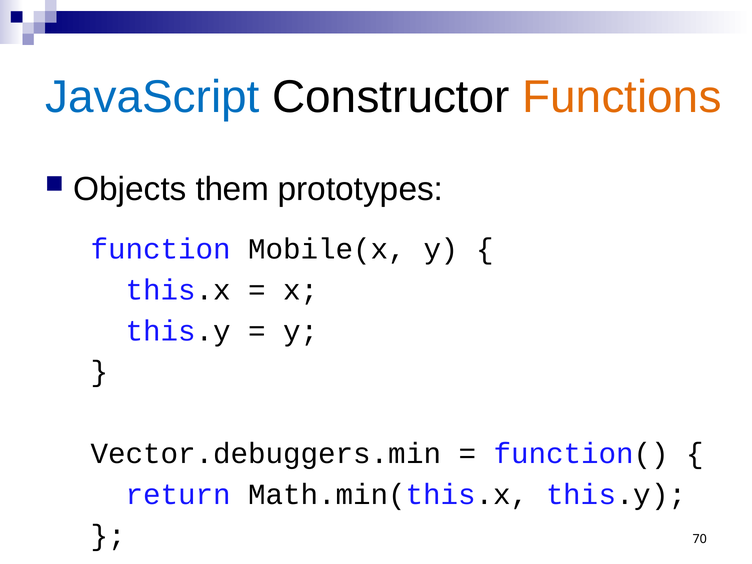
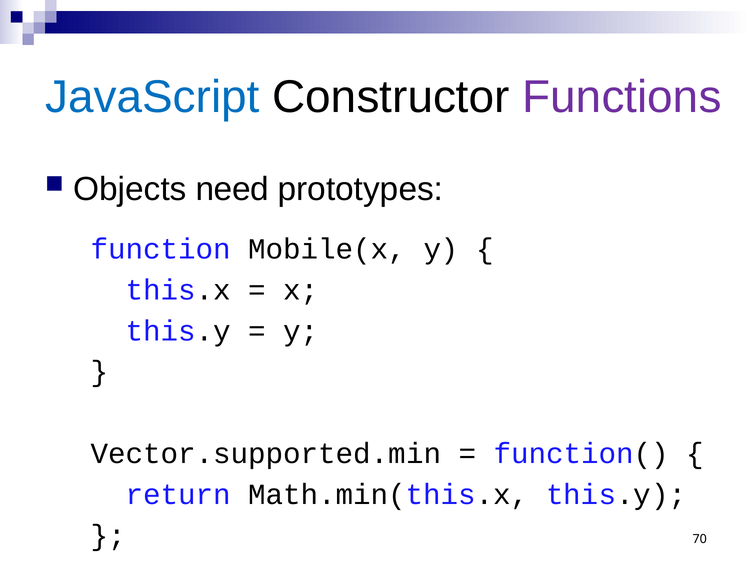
Functions colour: orange -> purple
them: them -> need
Vector.debuggers.min: Vector.debuggers.min -> Vector.supported.min
